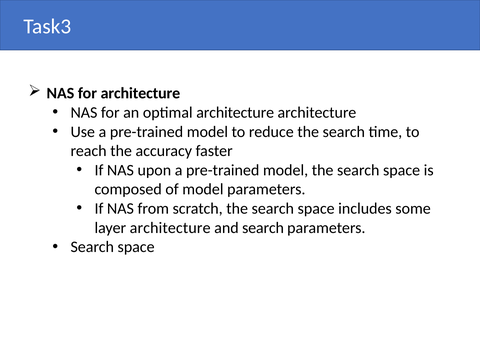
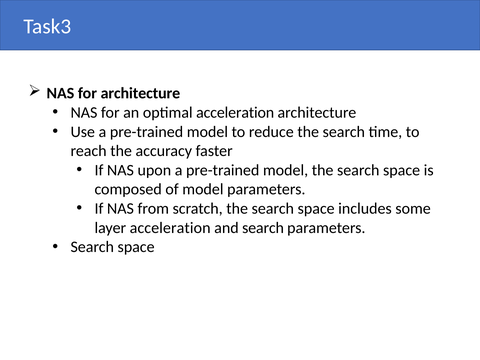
optimal architecture: architecture -> acceleration
layer architecture: architecture -> acceleration
